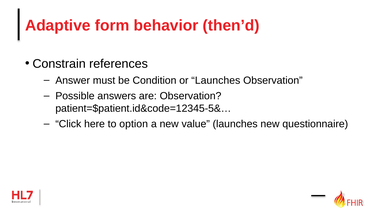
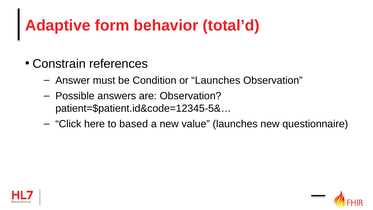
then’d: then’d -> total’d
option: option -> based
